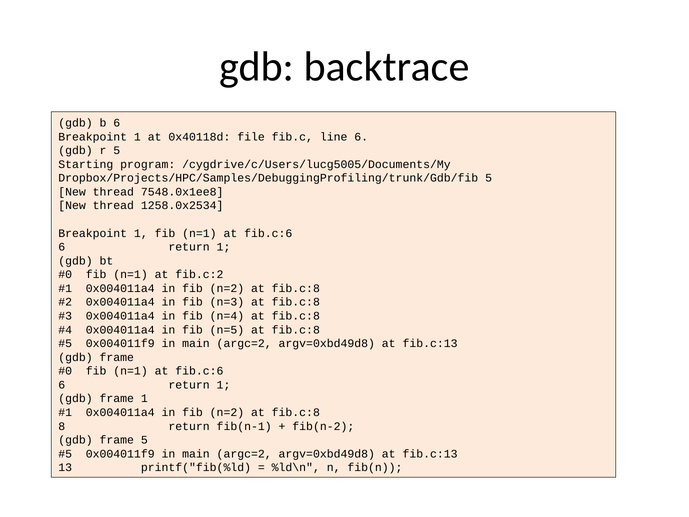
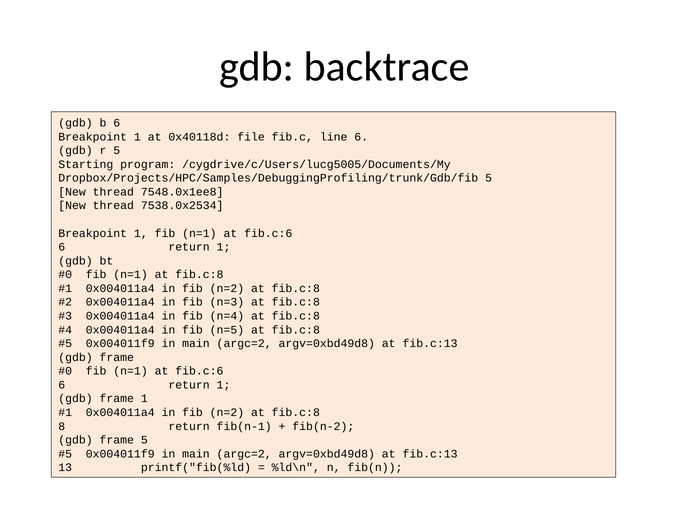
1258.0x2534: 1258.0x2534 -> 7538.0x2534
n=1 at fib.c:2: fib.c:2 -> fib.c:8
